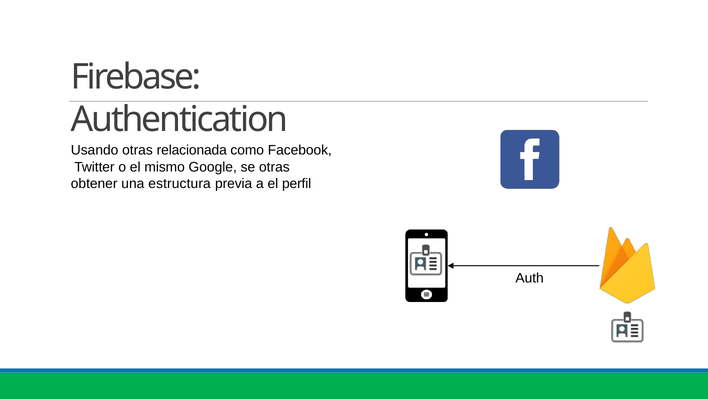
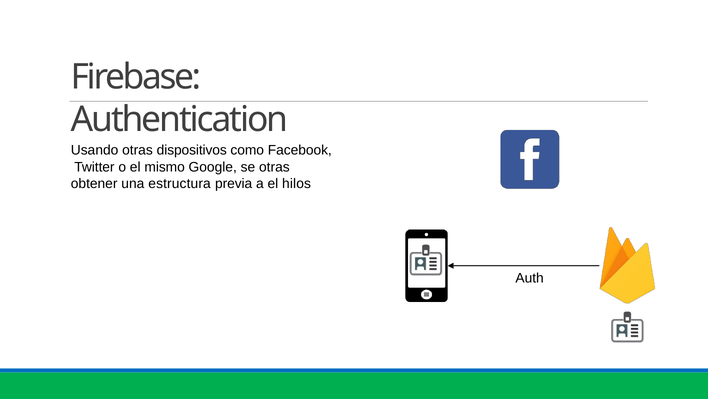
relacionada: relacionada -> dispositivos
perfil: perfil -> hilos
